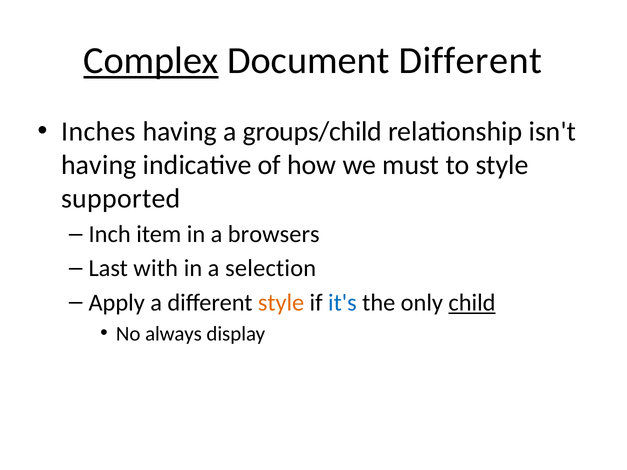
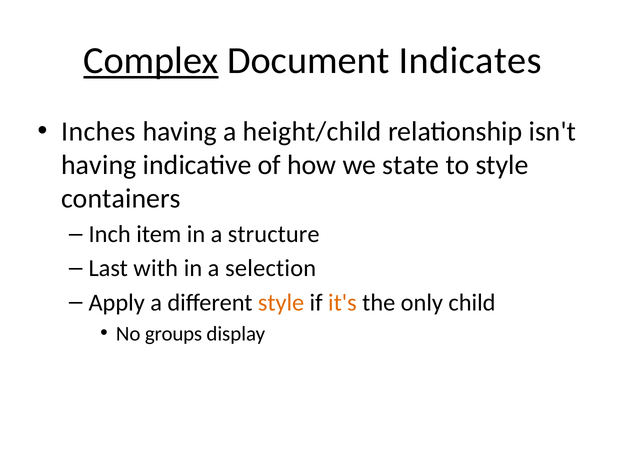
Document Different: Different -> Indicates
groups/child: groups/child -> height/child
must: must -> state
supported: supported -> containers
browsers: browsers -> structure
it's colour: blue -> orange
child underline: present -> none
always: always -> groups
